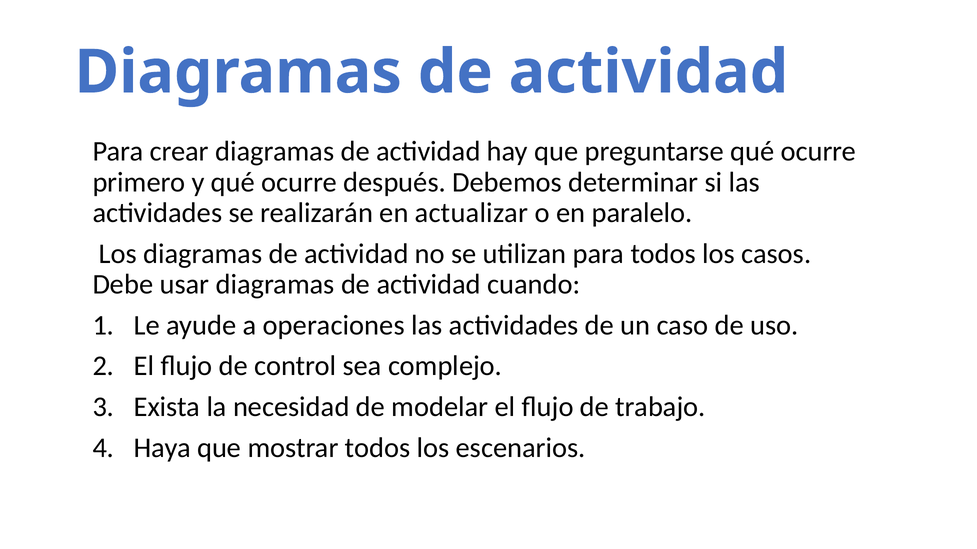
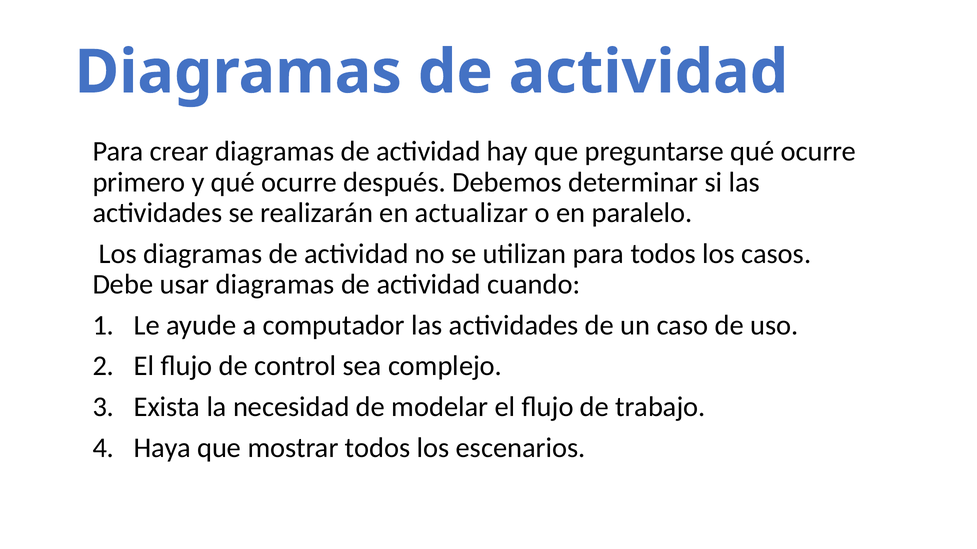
operaciones: operaciones -> computador
